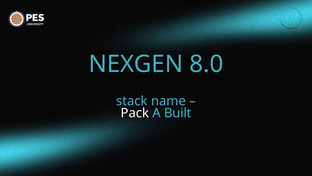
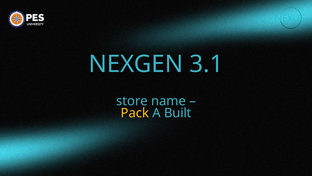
8.0: 8.0 -> 3.1
stack: stack -> store
Pack colour: white -> yellow
